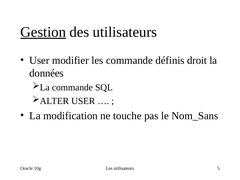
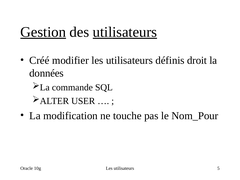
utilisateurs at (125, 32) underline: none -> present
User at (39, 60): User -> Créé
modifier les commande: commande -> utilisateurs
Nom_Sans: Nom_Sans -> Nom_Pour
